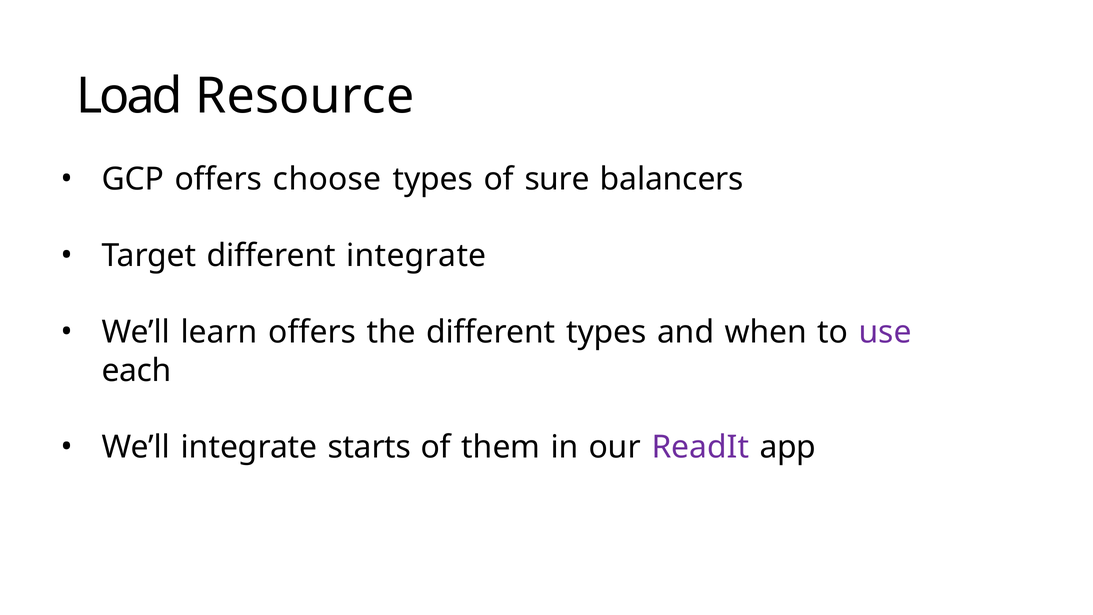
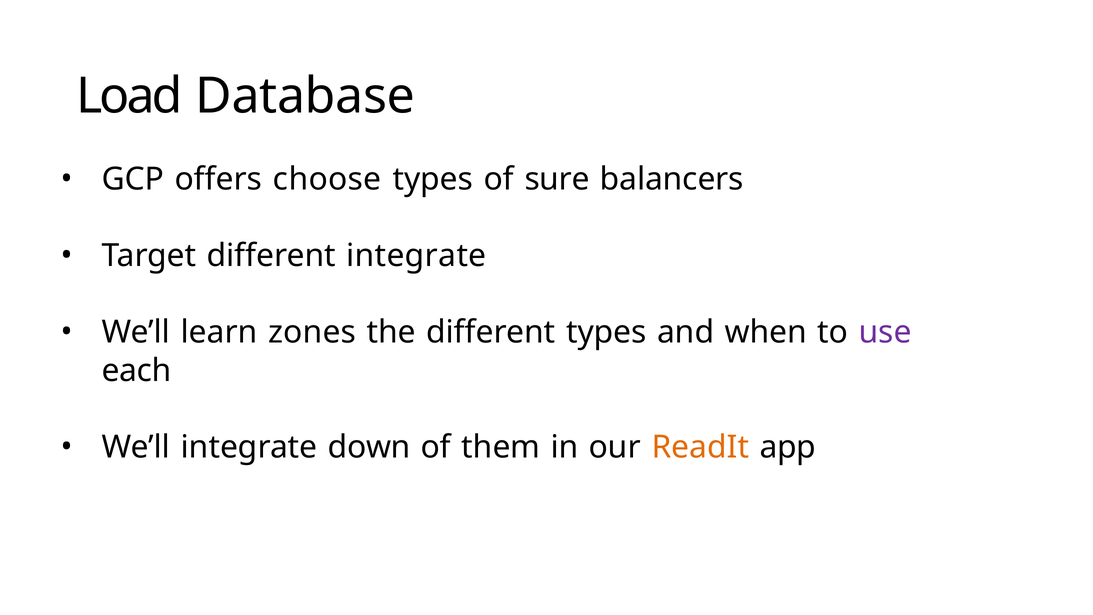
Resource: Resource -> Database
learn offers: offers -> zones
starts: starts -> down
ReadIt colour: purple -> orange
